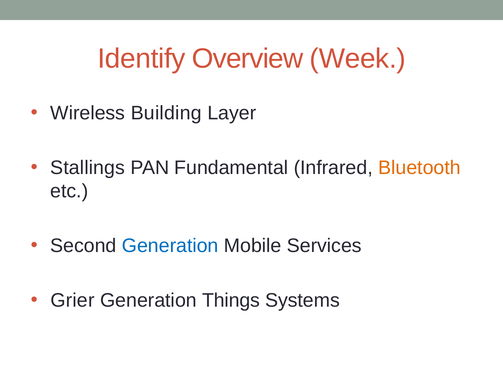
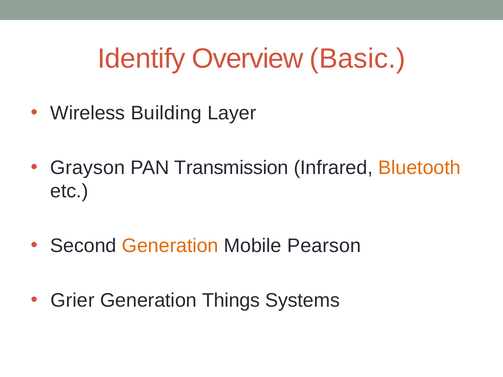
Week: Week -> Basic
Stallings: Stallings -> Grayson
Fundamental: Fundamental -> Transmission
Generation at (170, 246) colour: blue -> orange
Services: Services -> Pearson
